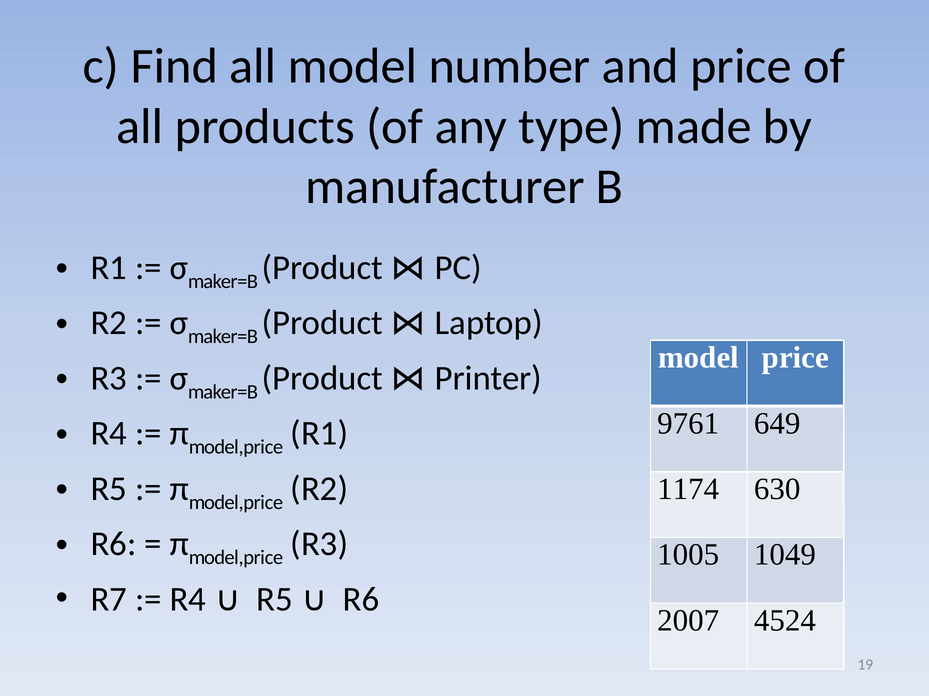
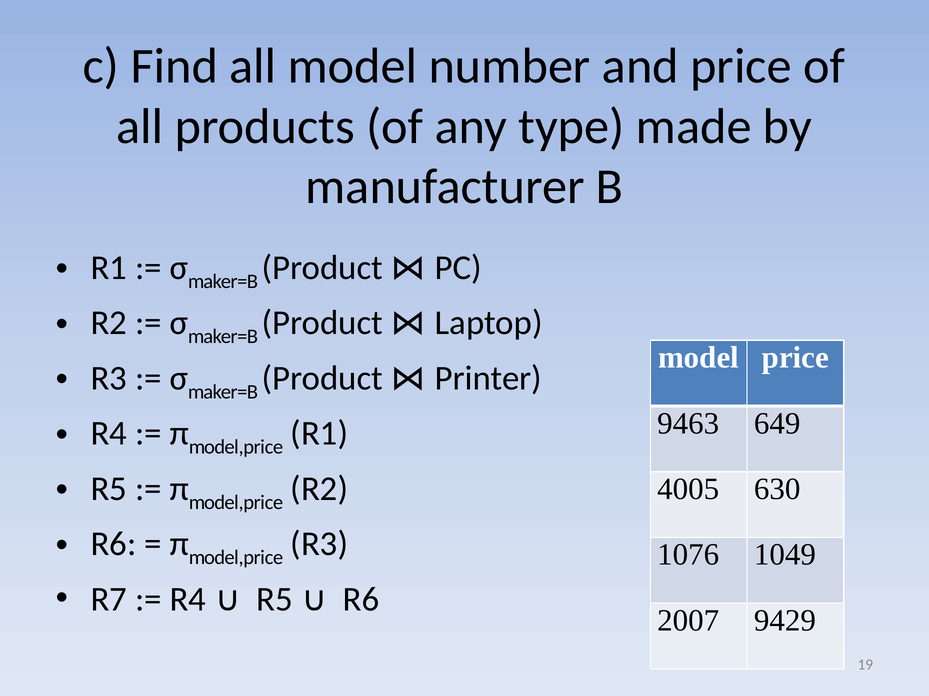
9761: 9761 -> 9463
1174: 1174 -> 4005
1005: 1005 -> 1076
4524: 4524 -> 9429
